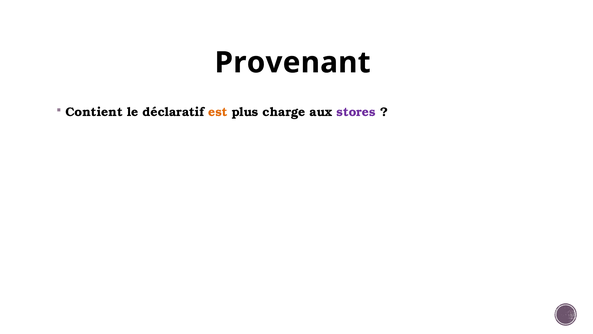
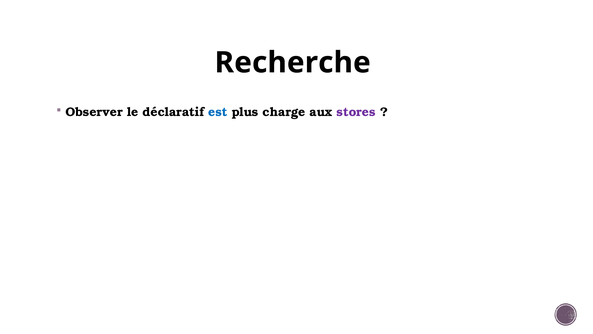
Provenant: Provenant -> Recherche
Contient: Contient -> Observer
est colour: orange -> blue
